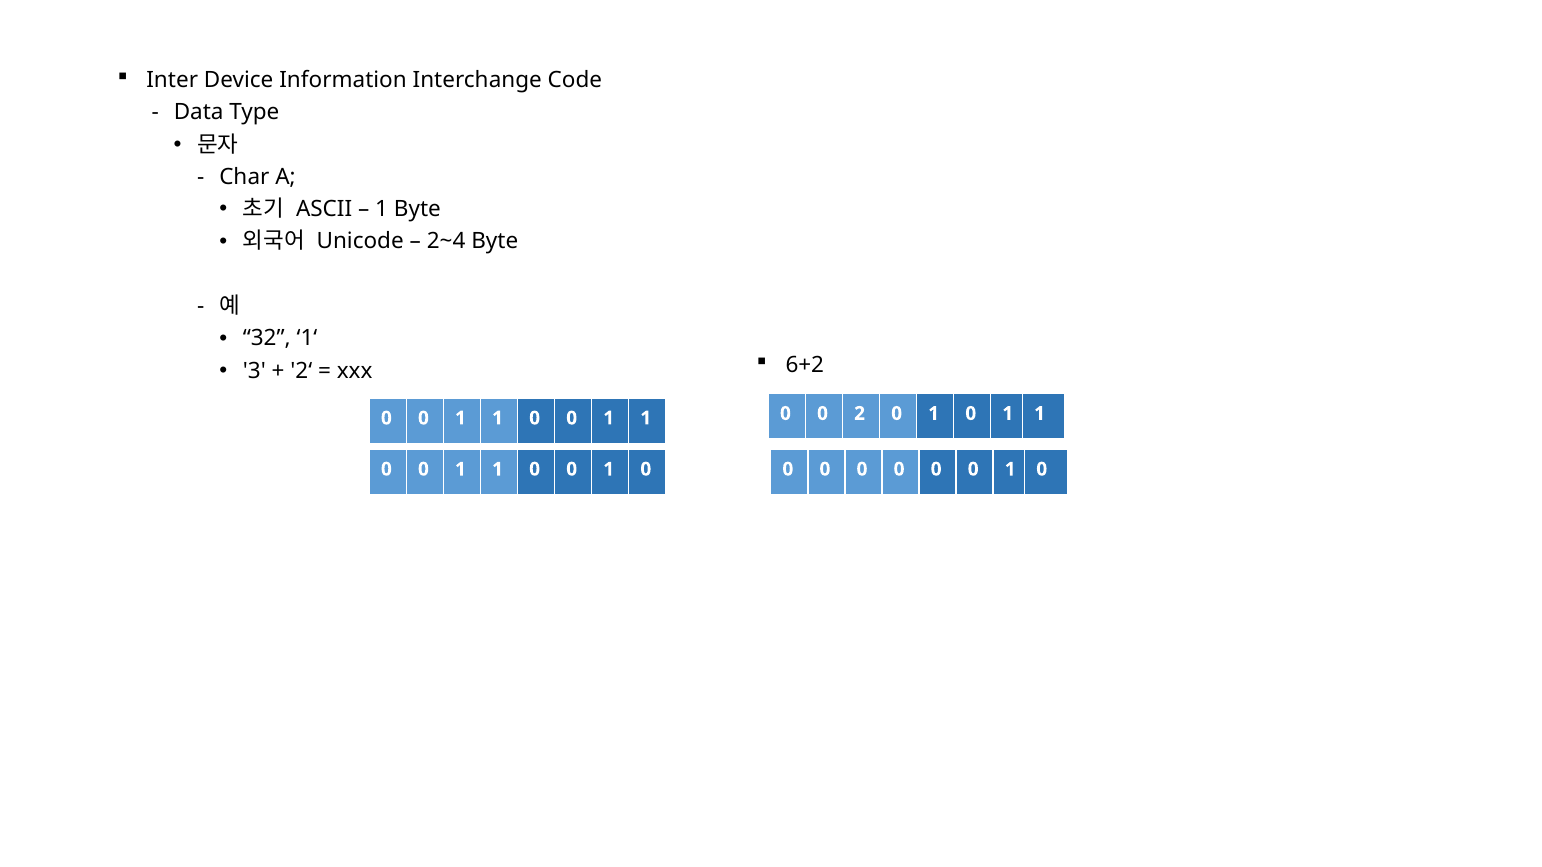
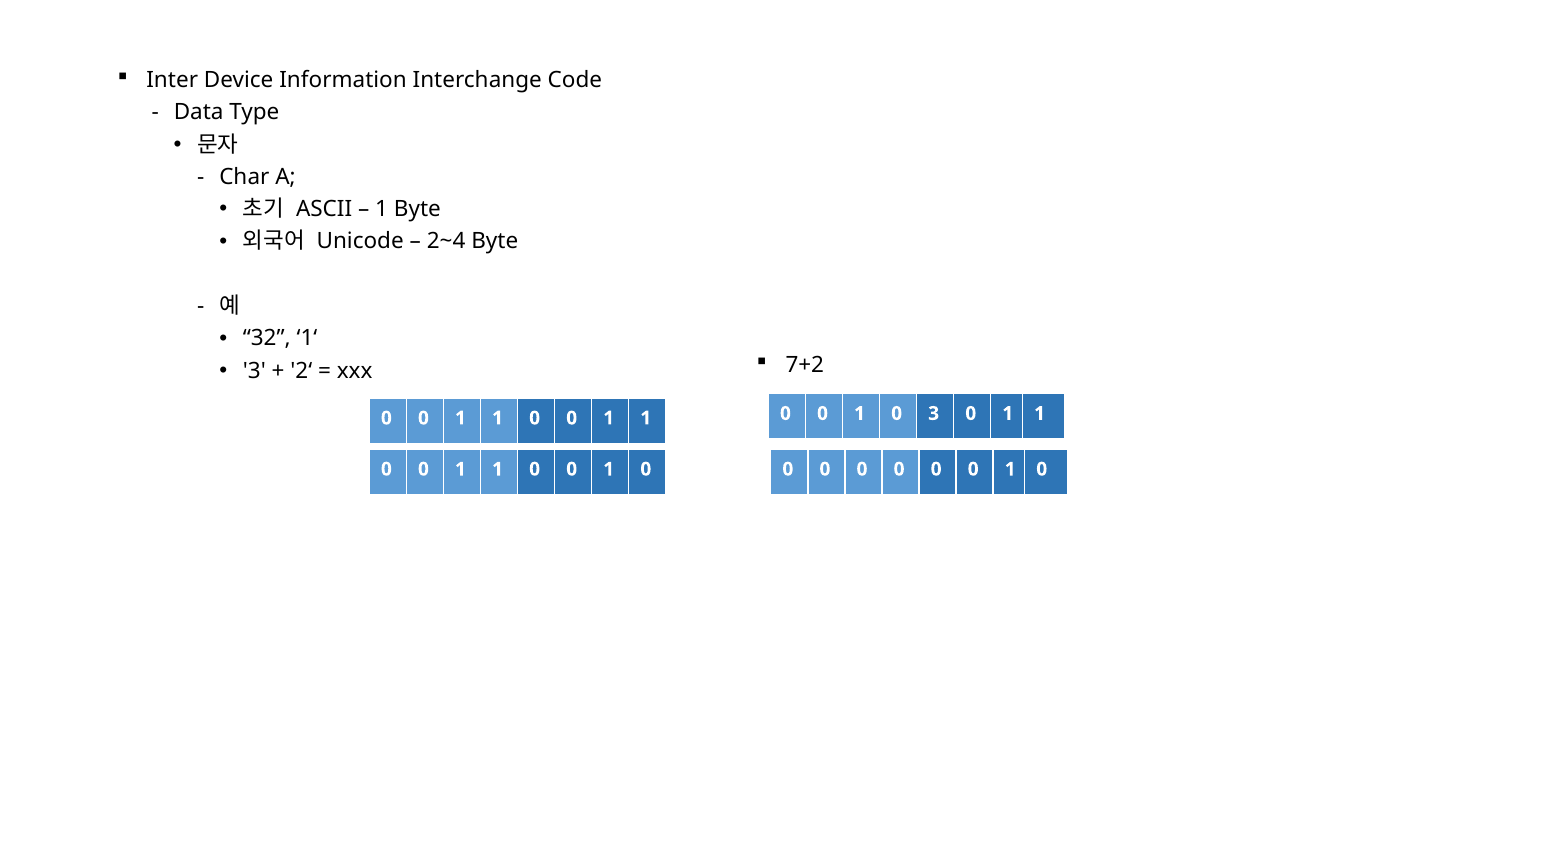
6+2: 6+2 -> 7+2
2 at (860, 414): 2 -> 1
1 at (934, 414): 1 -> 3
